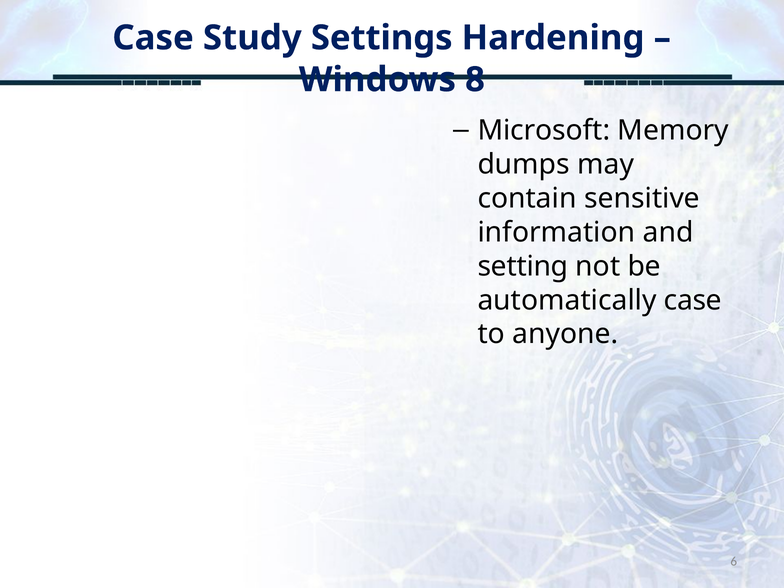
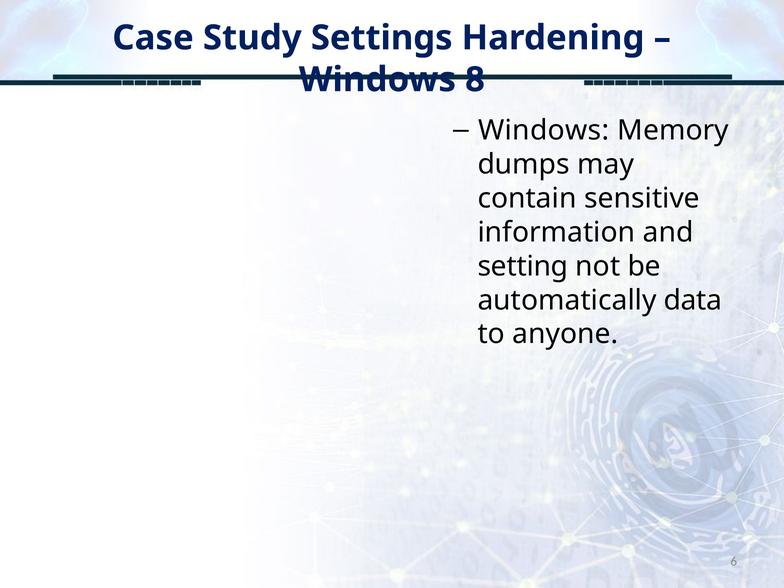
Microsoft at (544, 130): Microsoft -> Windows
automatically case: case -> data
